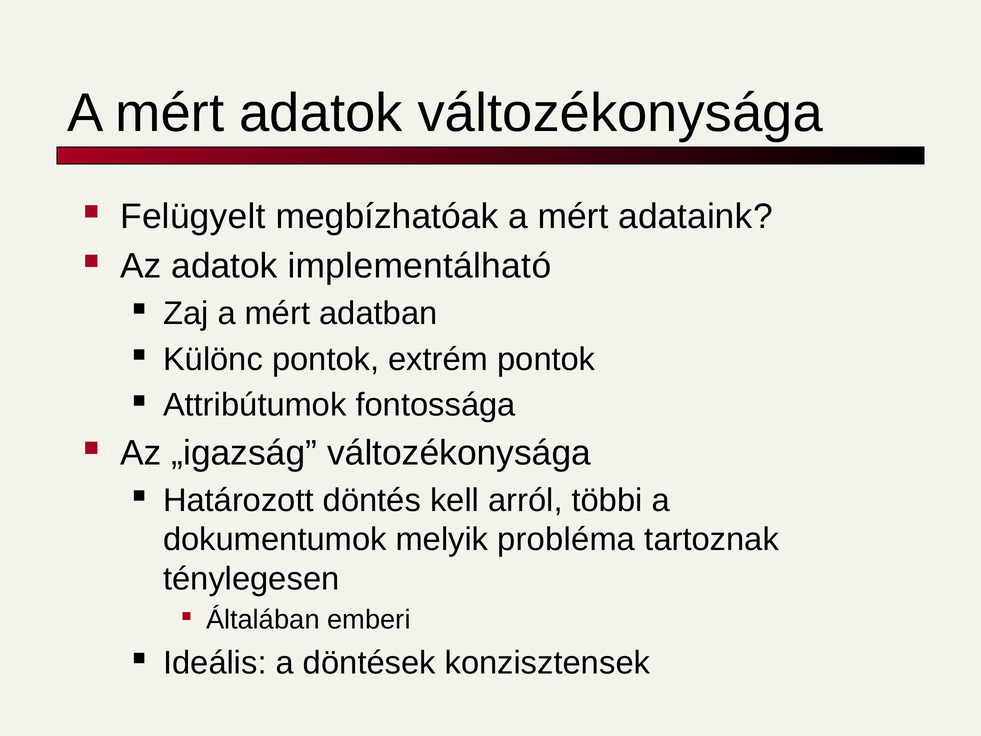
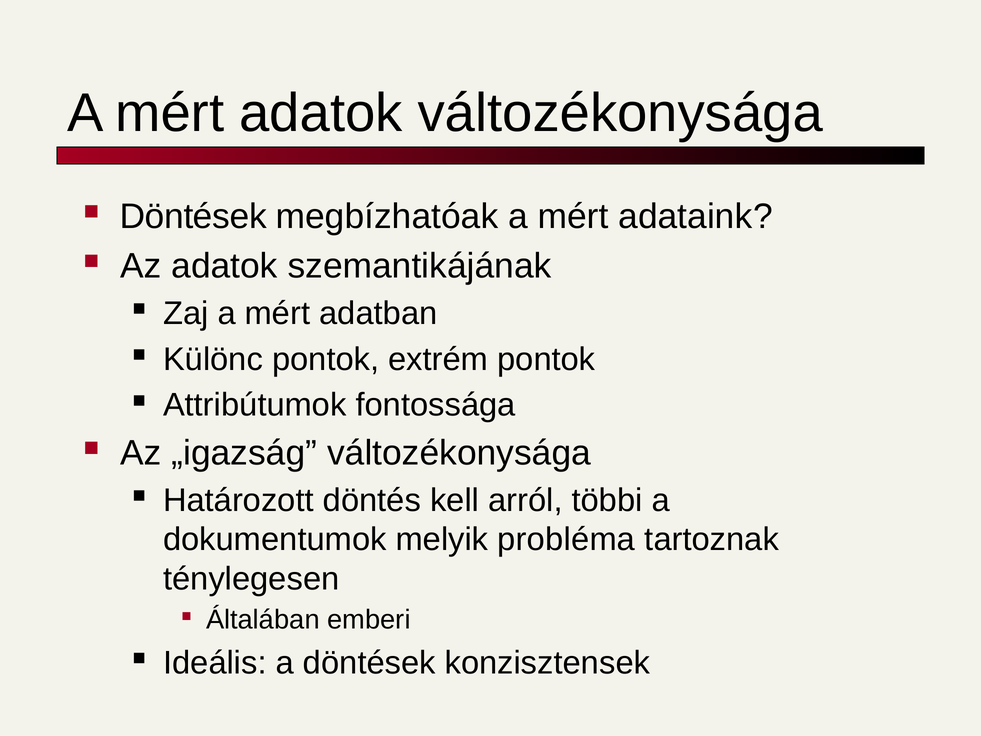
Felügyelt at (193, 217): Felügyelt -> Döntések
implementálható: implementálható -> szemantikájának
